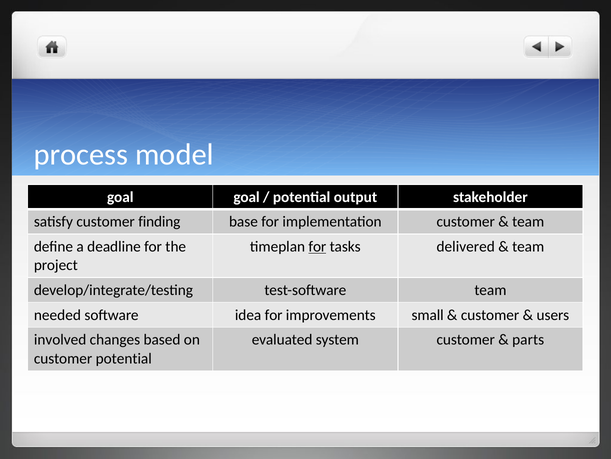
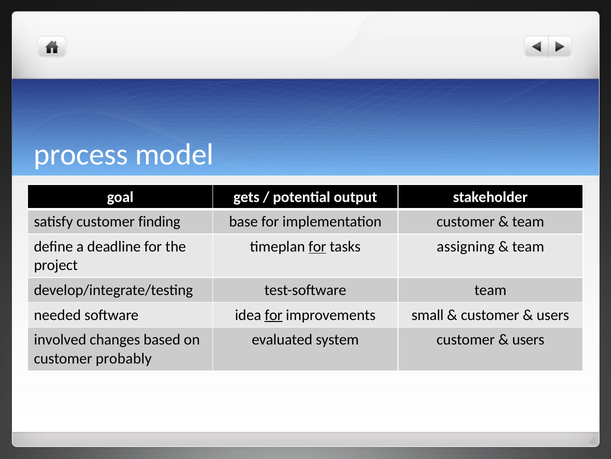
goal goal: goal -> gets
delivered: delivered -> assigning
for at (274, 314) underline: none -> present
parts at (528, 339): parts -> users
customer potential: potential -> probably
